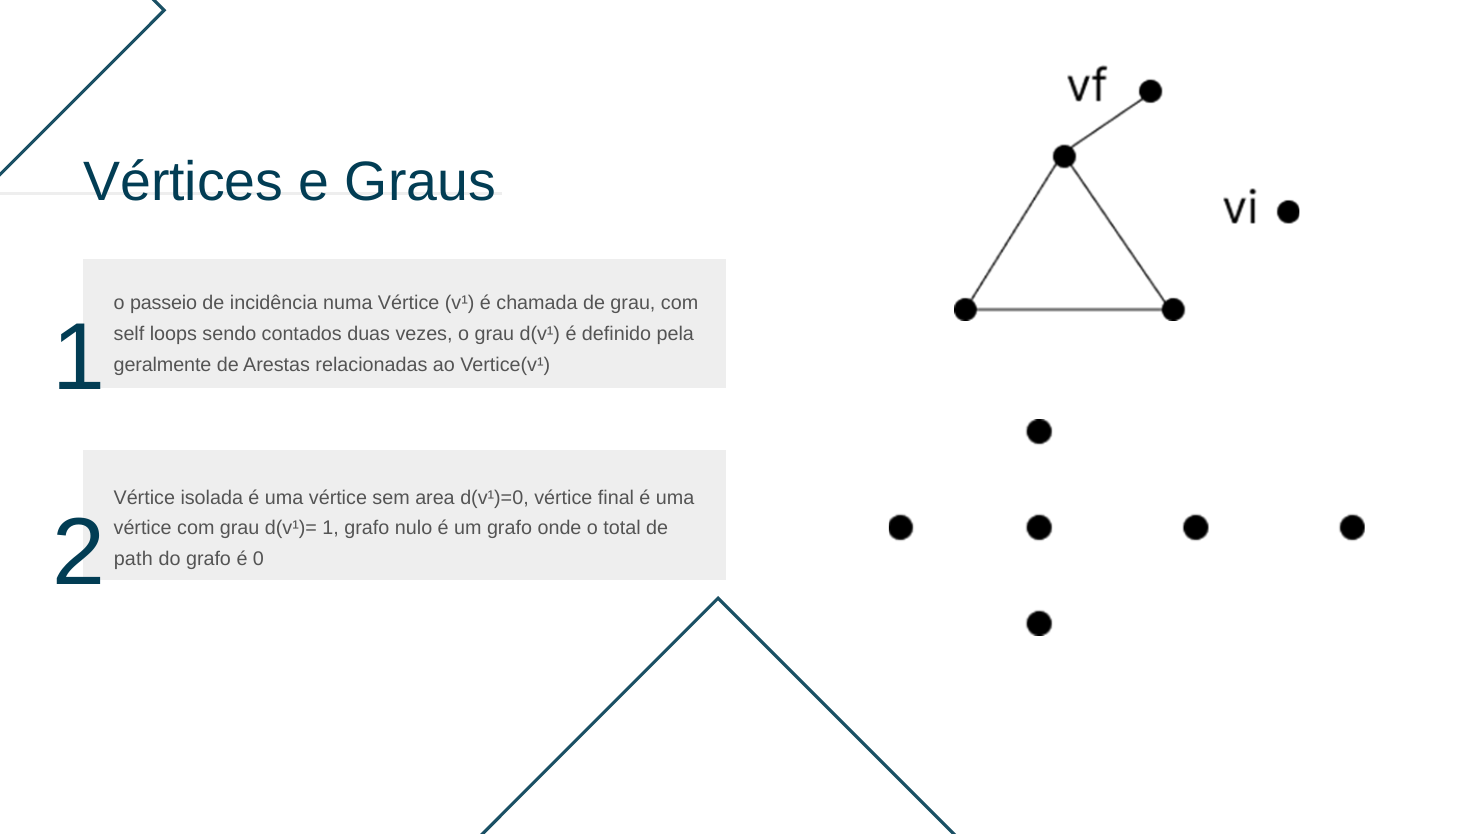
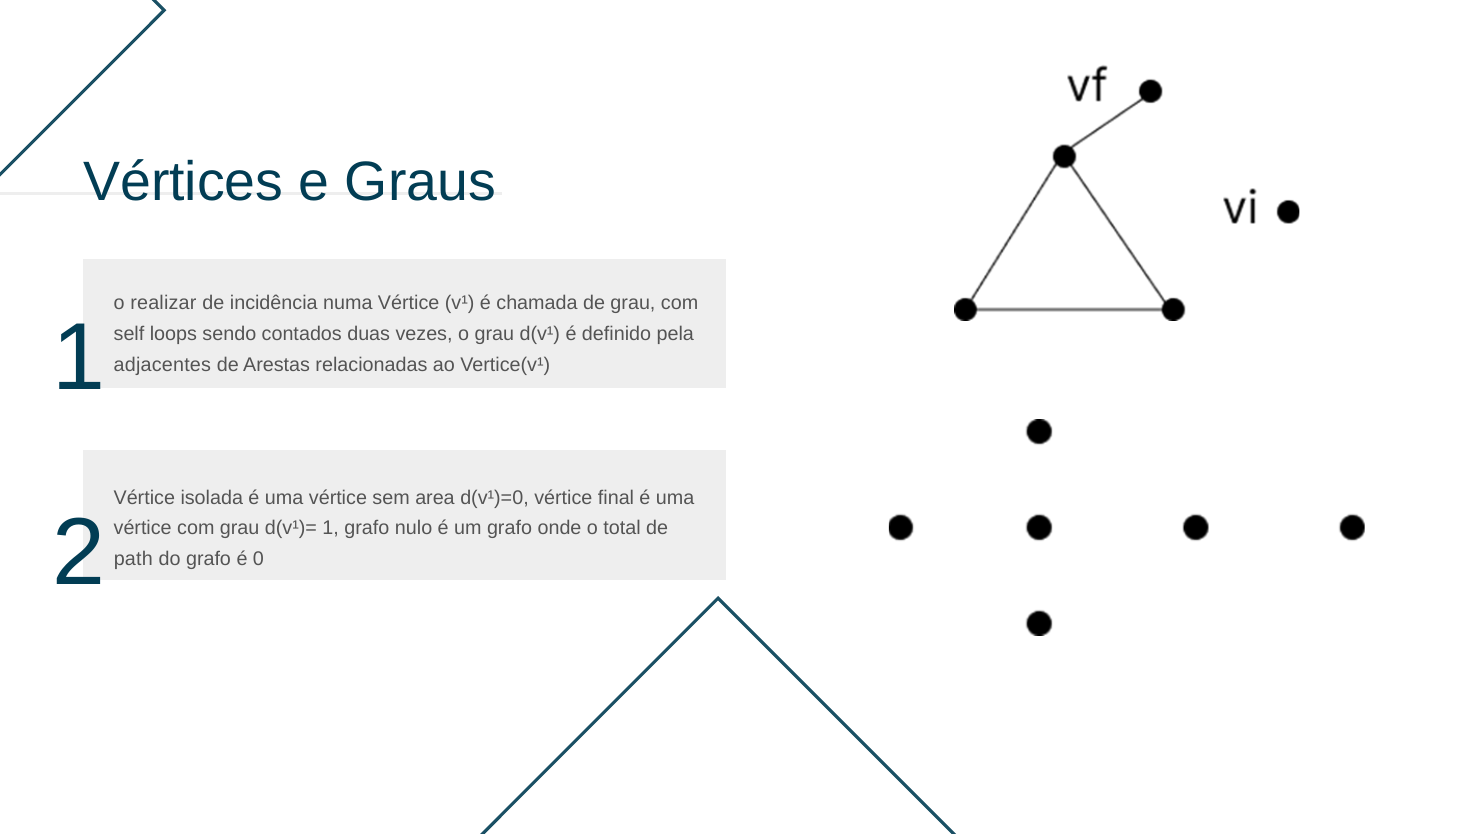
passeio: passeio -> realizar
geralmente: geralmente -> adjacentes
